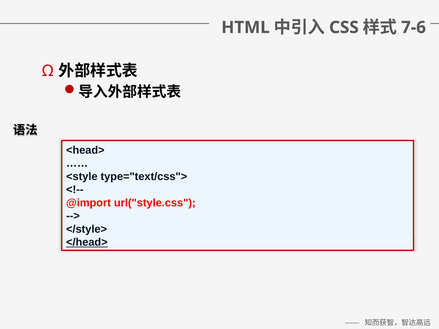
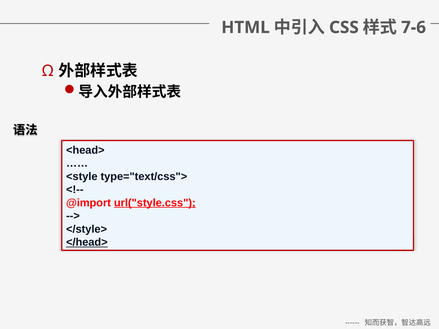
url("style.css underline: none -> present
